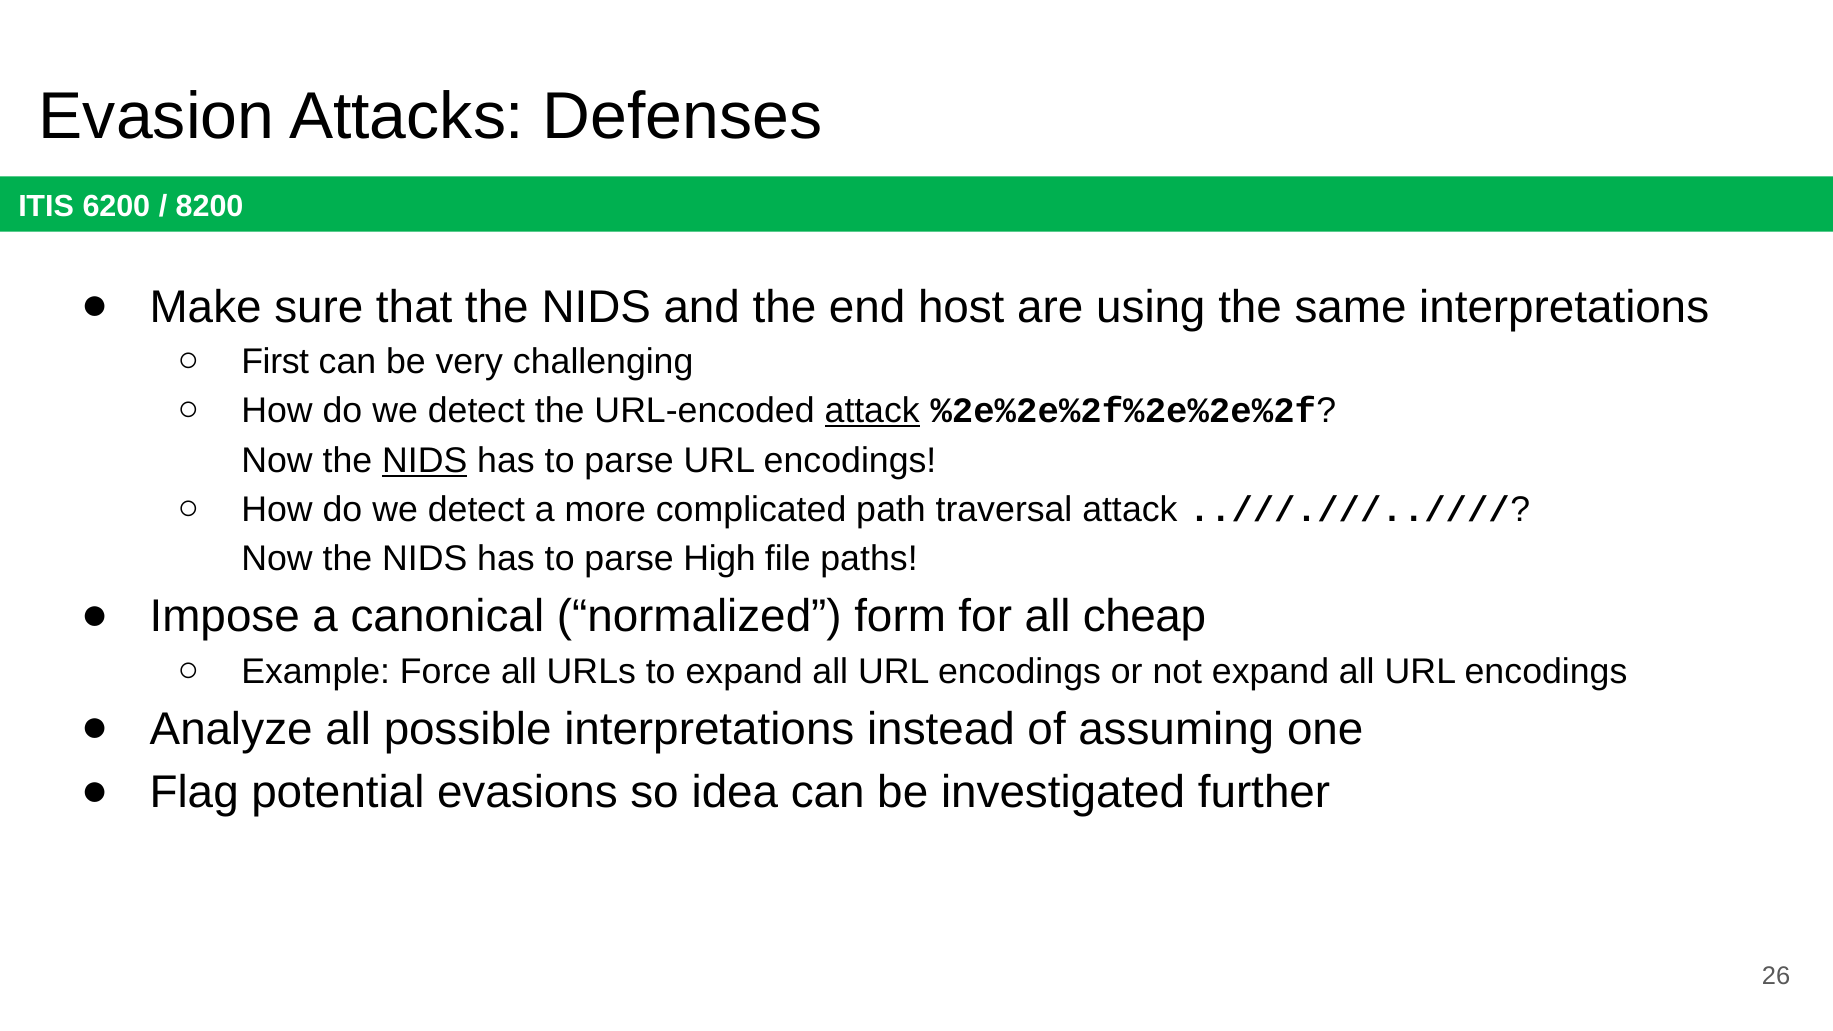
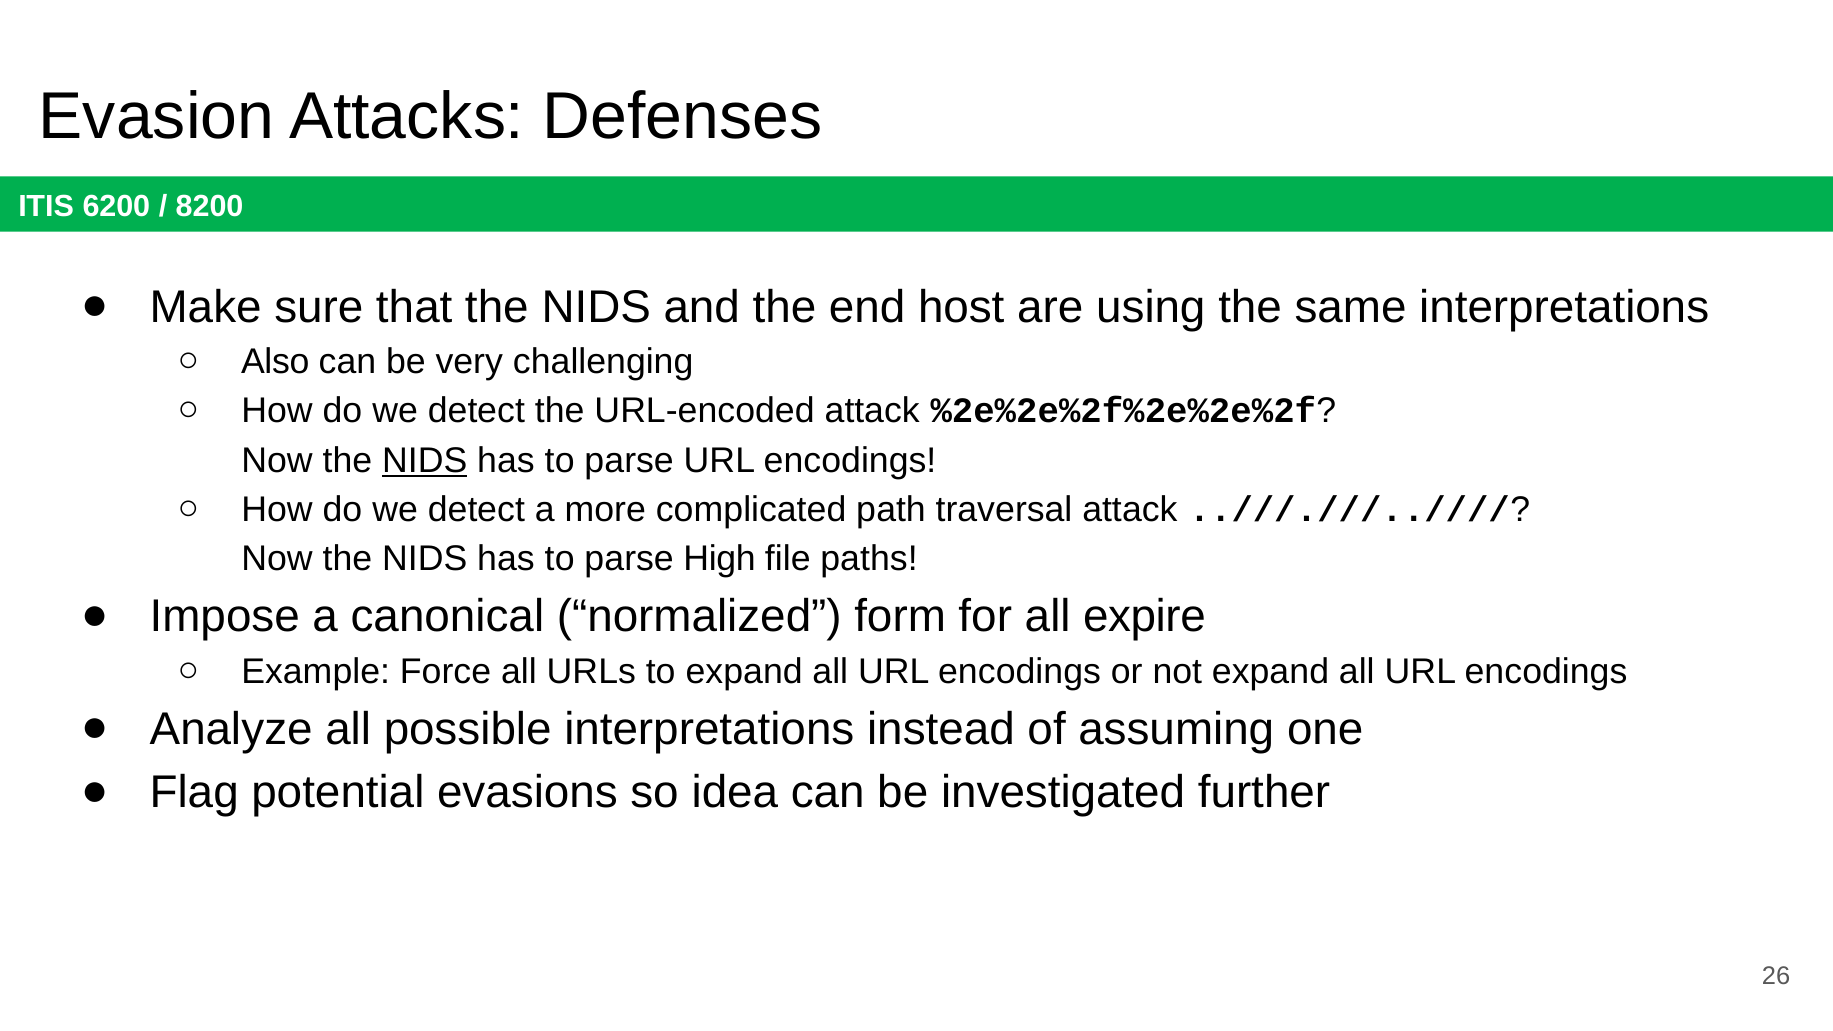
First: First -> Also
attack at (872, 411) underline: present -> none
cheap: cheap -> expire
